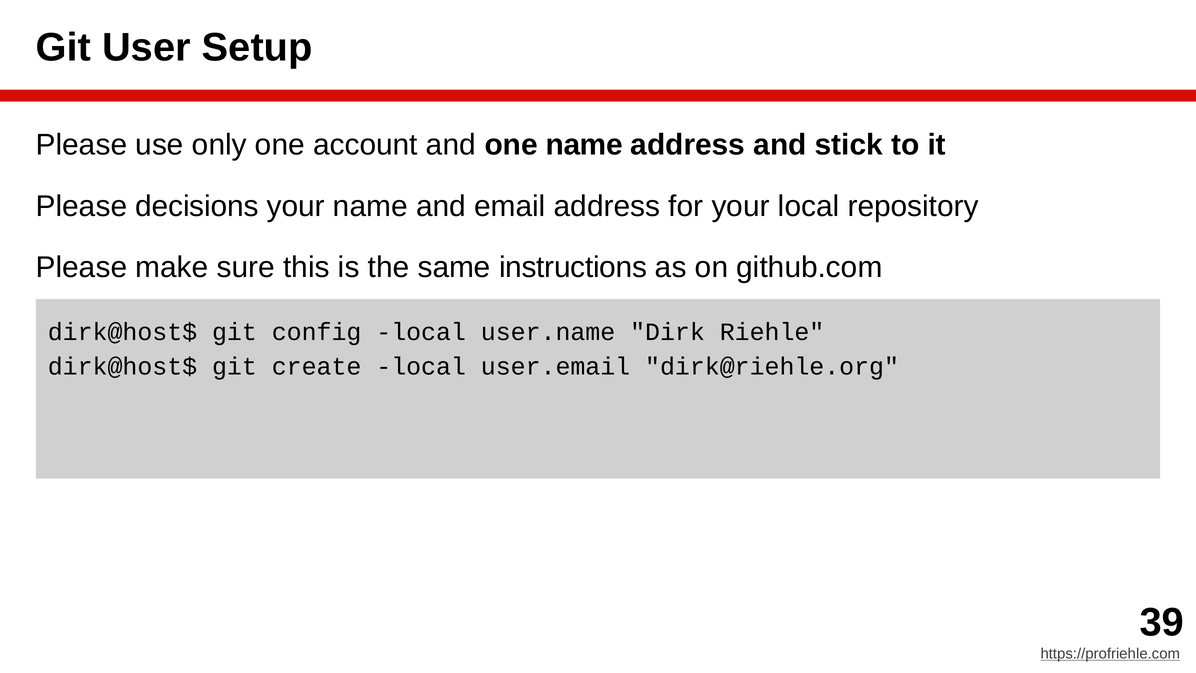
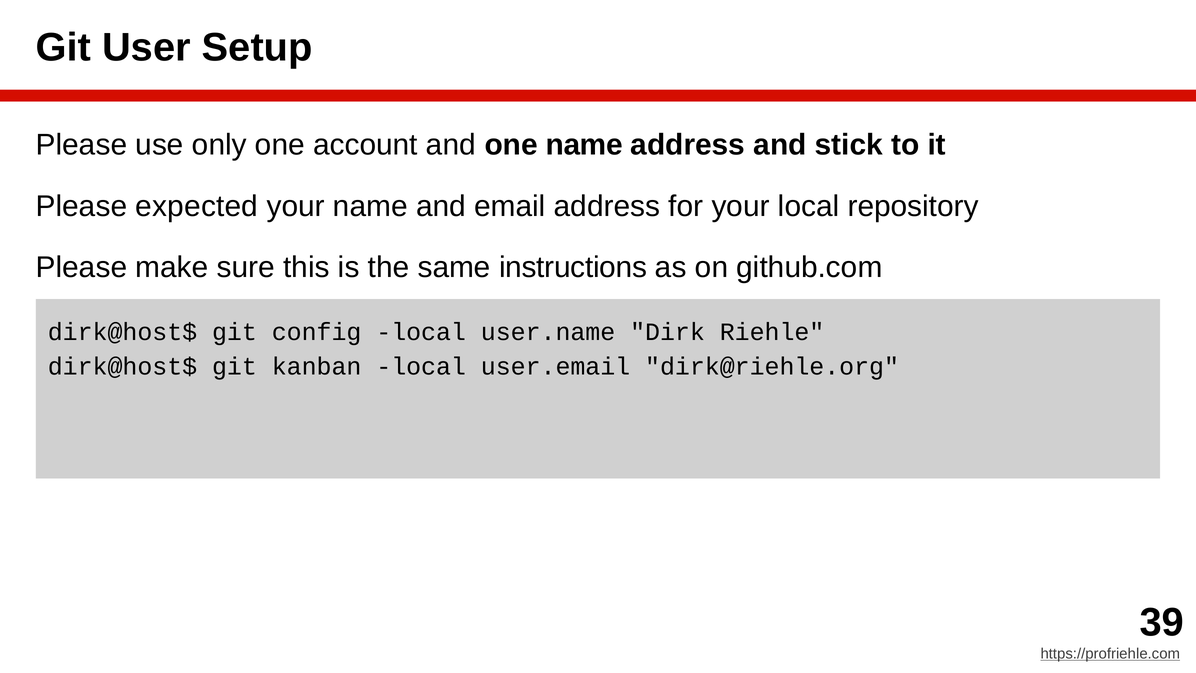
decisions: decisions -> expected
create: create -> kanban
